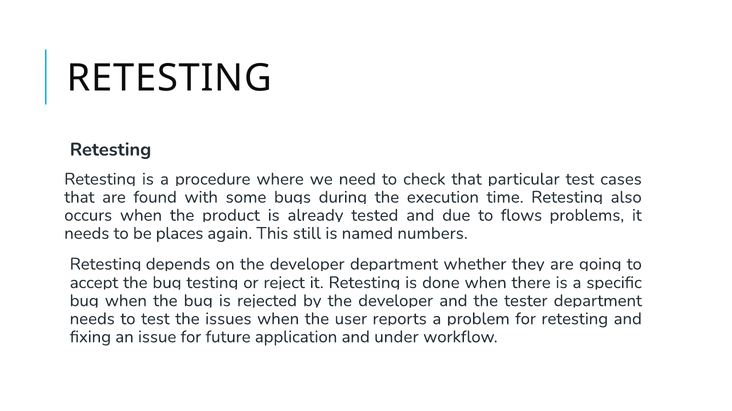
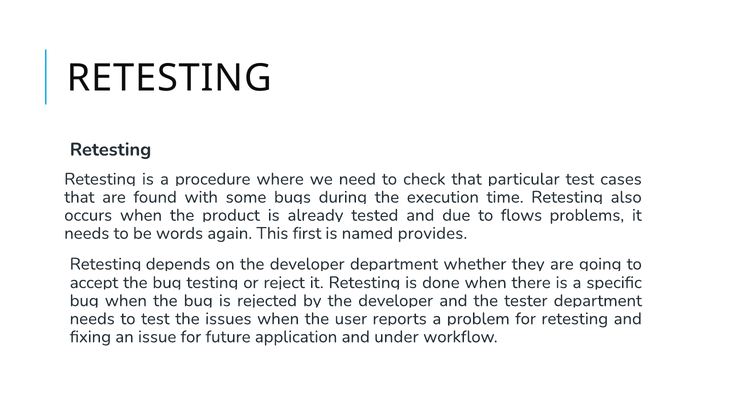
places: places -> words
still: still -> first
numbers: numbers -> provides
